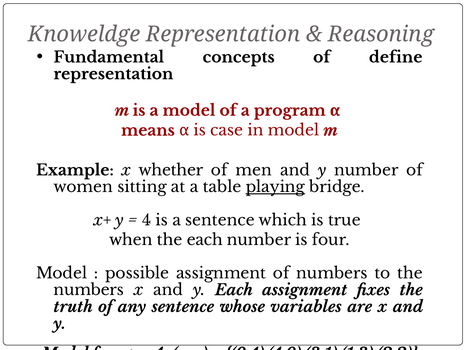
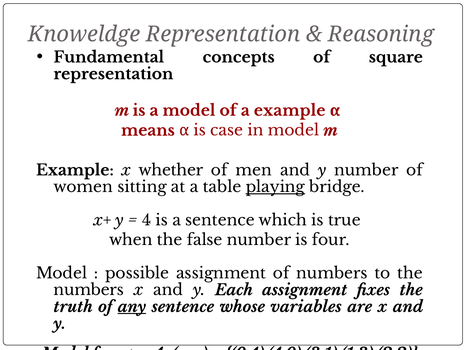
define: define -> square
a program: program -> example
the each: each -> false
any underline: none -> present
